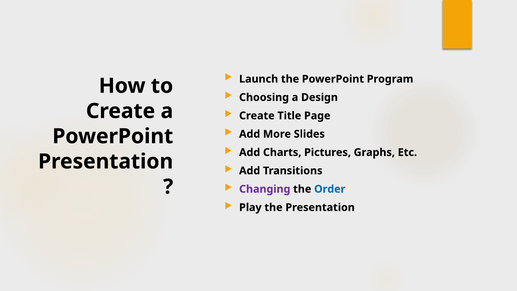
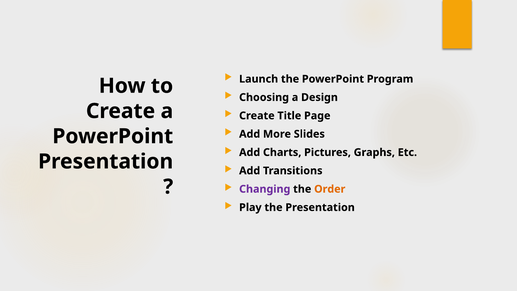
Order colour: blue -> orange
